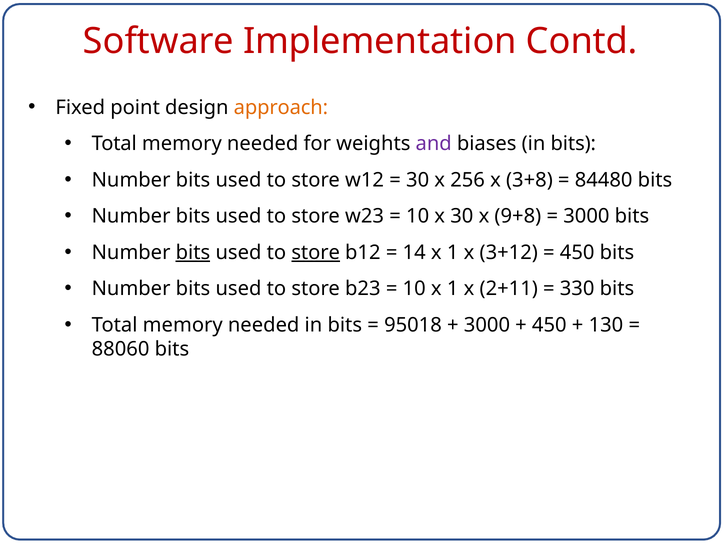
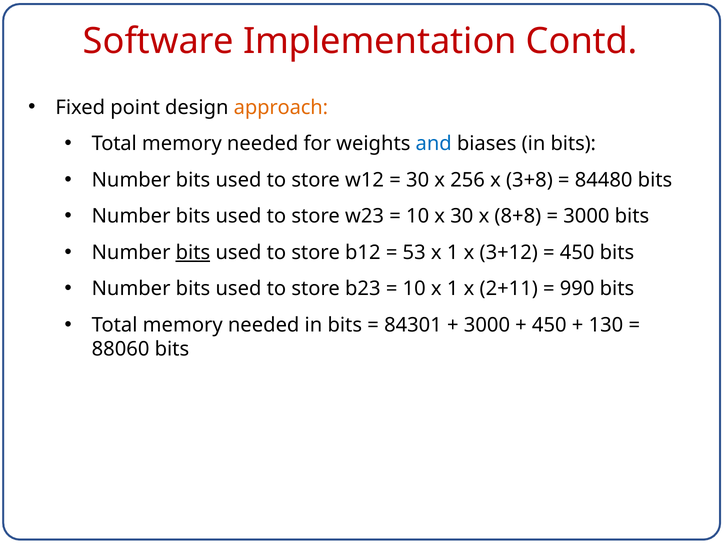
and colour: purple -> blue
9+8: 9+8 -> 8+8
store at (316, 252) underline: present -> none
14: 14 -> 53
330: 330 -> 990
95018: 95018 -> 84301
